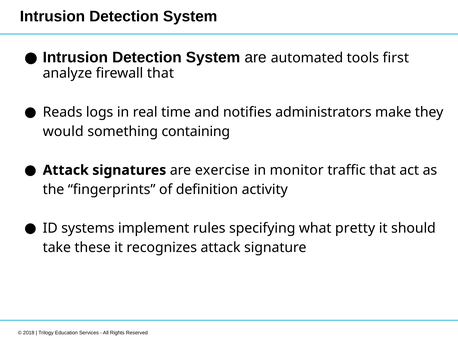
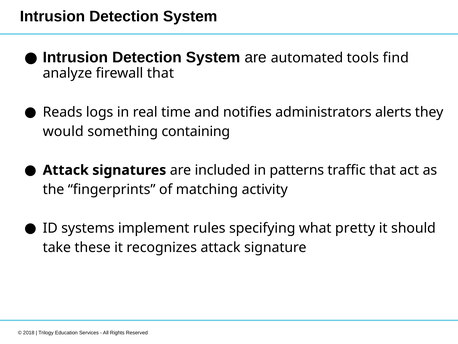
first: first -> find
make: make -> alerts
exercise: exercise -> included
monitor: monitor -> patterns
definition: definition -> matching
